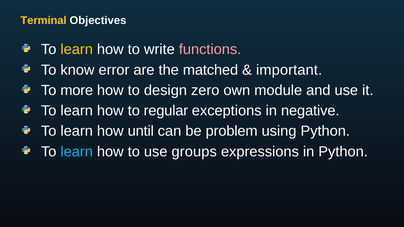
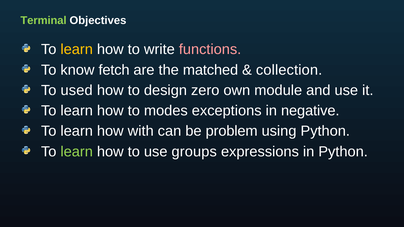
Terminal colour: yellow -> light green
error: error -> fetch
important: important -> collection
more: more -> used
regular: regular -> modes
until: until -> with
learn at (77, 152) colour: light blue -> light green
